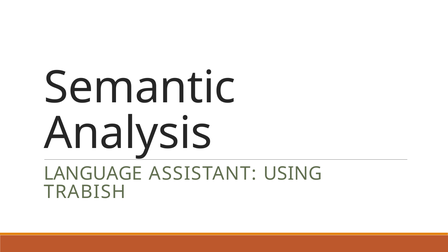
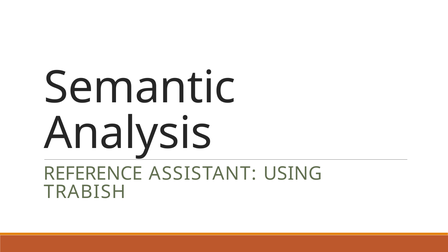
LANGUAGE: LANGUAGE -> REFERENCE
